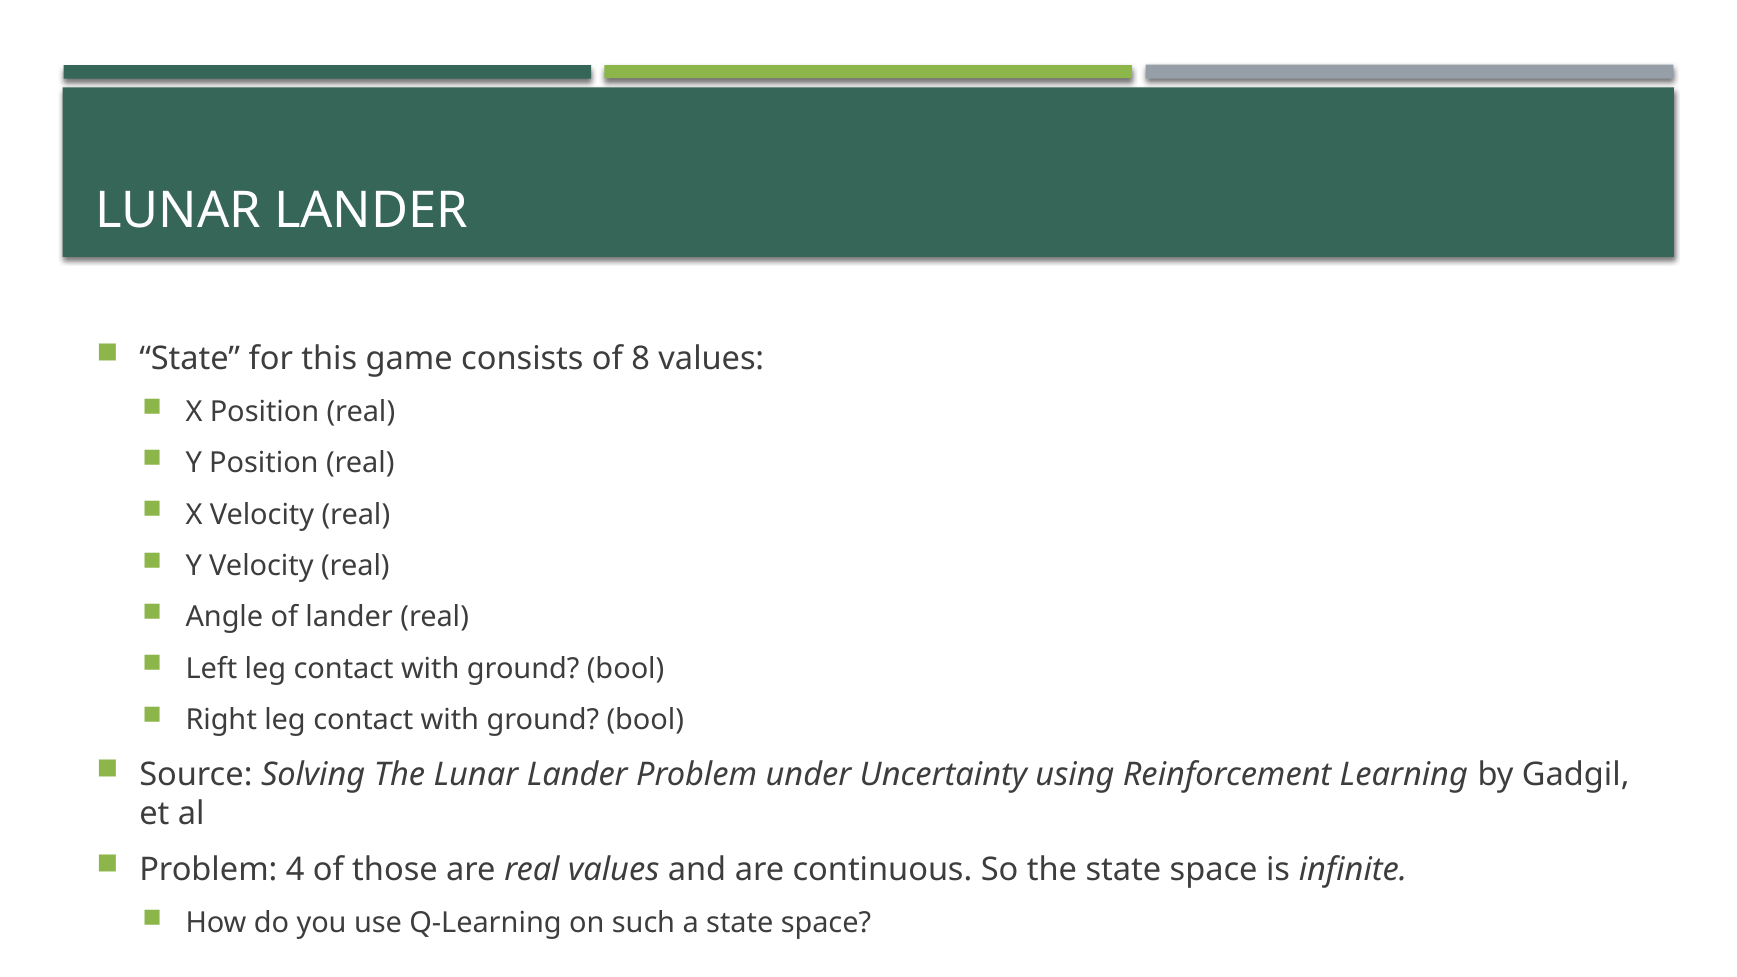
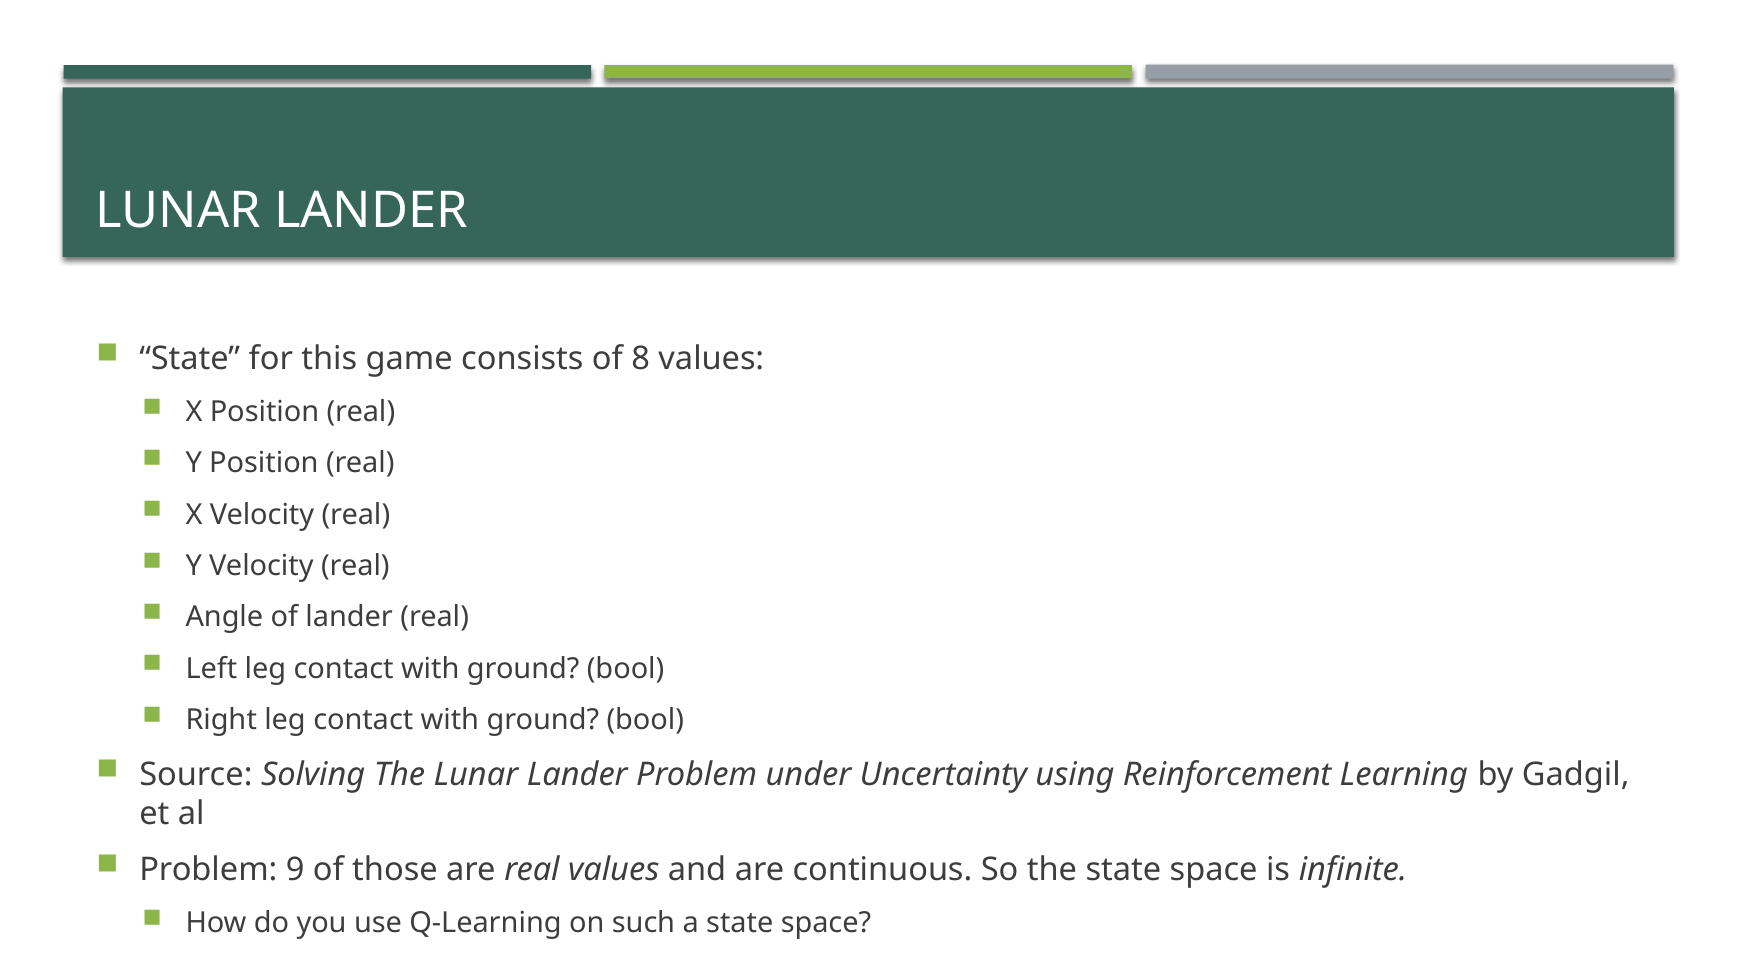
4: 4 -> 9
